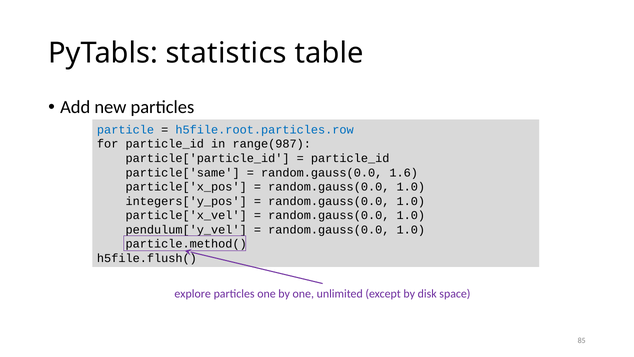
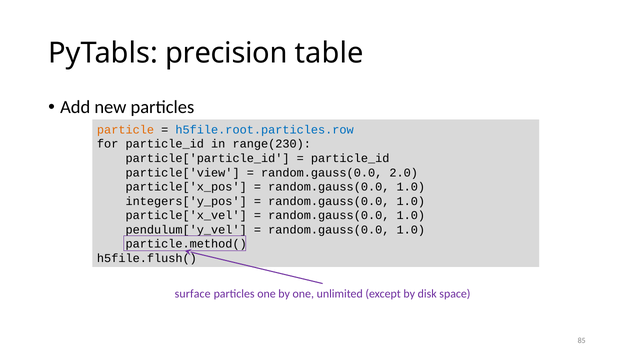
statistics: statistics -> precision
particle colour: blue -> orange
range(987: range(987 -> range(230
particle['same: particle['same -> particle['view
1.6: 1.6 -> 2.0
explore: explore -> surface
